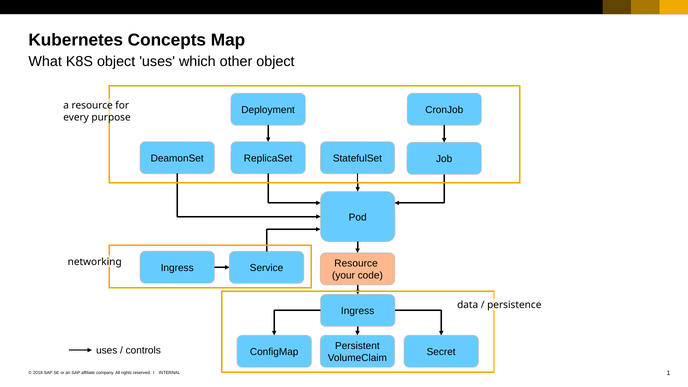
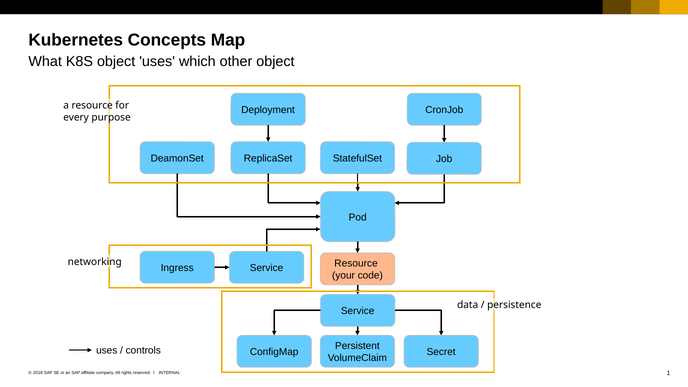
Ingress at (358, 311): Ingress -> Service
